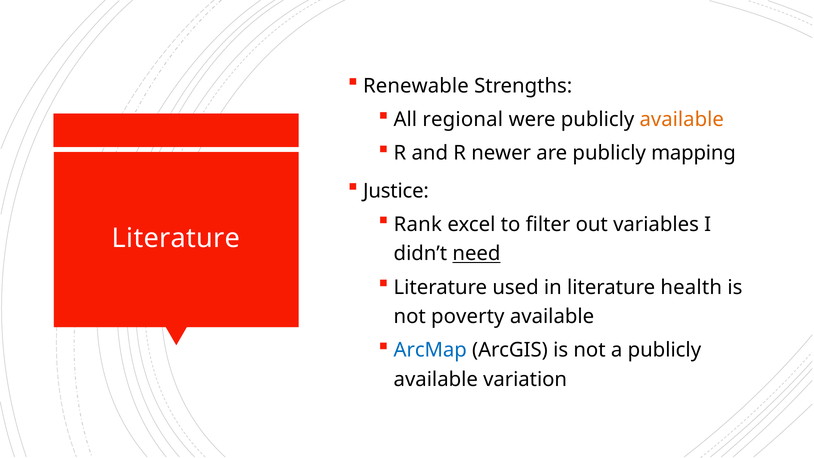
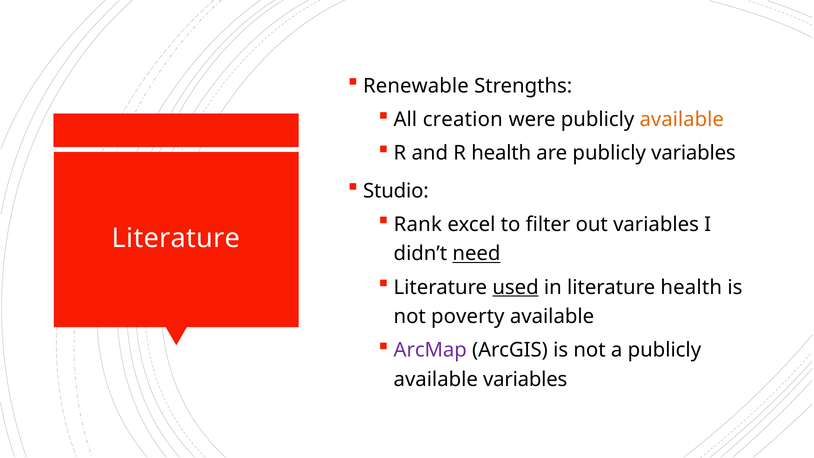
regional: regional -> creation
R newer: newer -> health
publicly mapping: mapping -> variables
Justice: Justice -> Studio
used underline: none -> present
ArcMap colour: blue -> purple
available variation: variation -> variables
